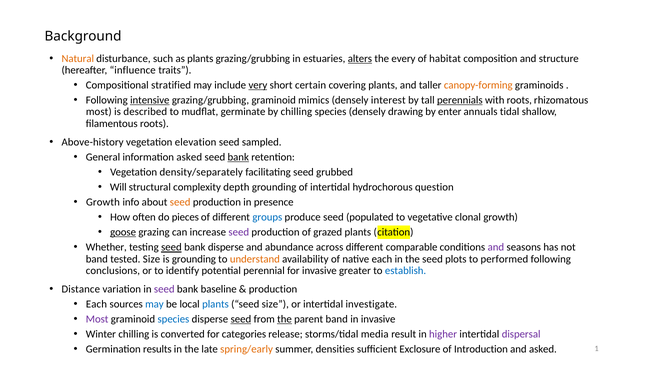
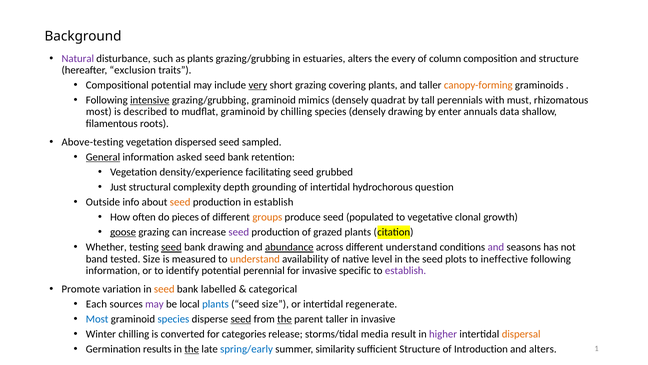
Natural colour: orange -> purple
alters at (360, 58) underline: present -> none
habitat: habitat -> column
influence: influence -> exclusion
Compositional stratified: stratified -> potential
short certain: certain -> grazing
interest: interest -> quadrat
perennials underline: present -> none
with roots: roots -> must
mudflat germinate: germinate -> graminoid
tidal: tidal -> data
Above-history: Above-history -> Above-testing
elevation: elevation -> dispersed
General underline: none -> present
bank at (238, 157) underline: present -> none
density/separately: density/separately -> density/experience
Will: Will -> Just
Growth at (103, 202): Growth -> Outside
in presence: presence -> establish
groups colour: blue -> orange
bank disperse: disperse -> drawing
abundance underline: none -> present
different comparable: comparable -> understand
is grounding: grounding -> measured
native each: each -> level
performed: performed -> ineffective
conclusions at (113, 270): conclusions -> information
greater: greater -> specific
establish at (406, 270) colour: blue -> purple
Distance: Distance -> Promote
seed at (164, 289) colour: purple -> orange
baseline: baseline -> labelled
production at (273, 289): production -> categorical
may at (154, 304) colour: blue -> purple
investigate: investigate -> regenerate
Most at (97, 319) colour: purple -> blue
parent band: band -> taller
dispersal colour: purple -> orange
the at (192, 349) underline: none -> present
spring/early colour: orange -> blue
densities: densities -> similarity
sufficient Exclosure: Exclosure -> Structure
and asked: asked -> alters
